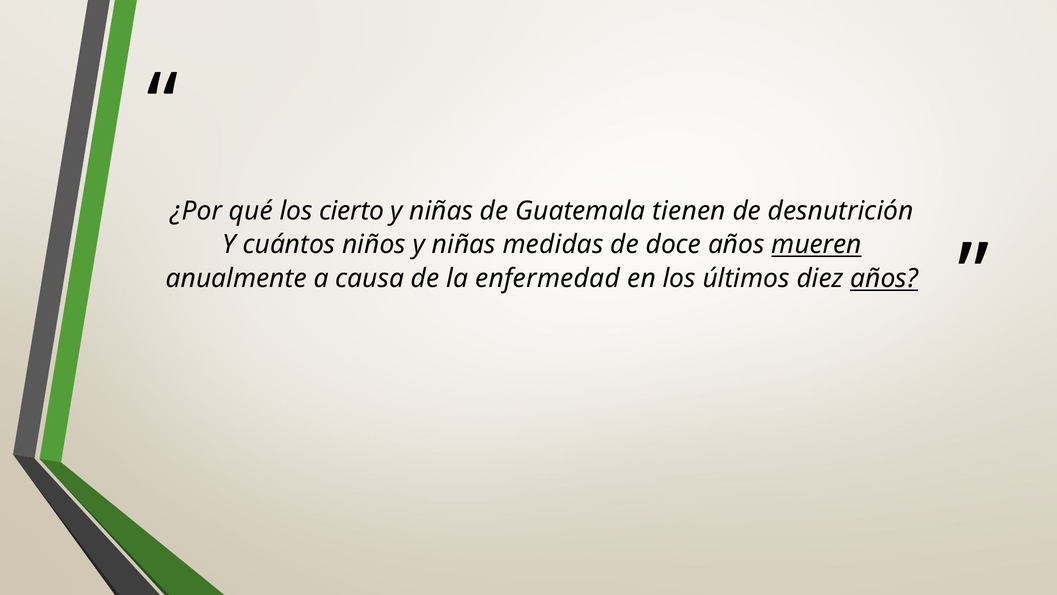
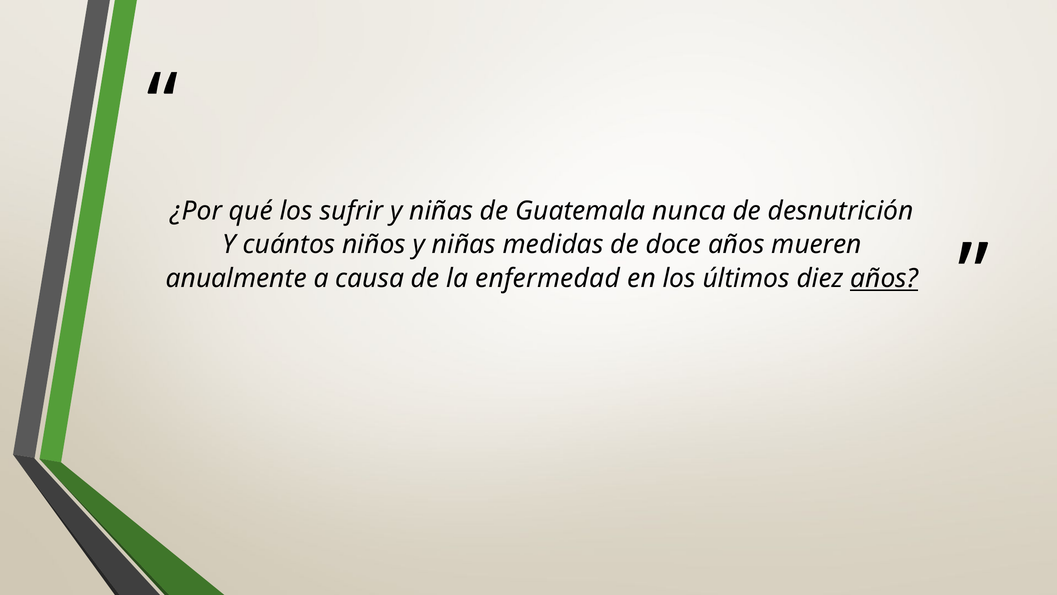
cierto: cierto -> sufrir
tienen: tienen -> nunca
mueren underline: present -> none
